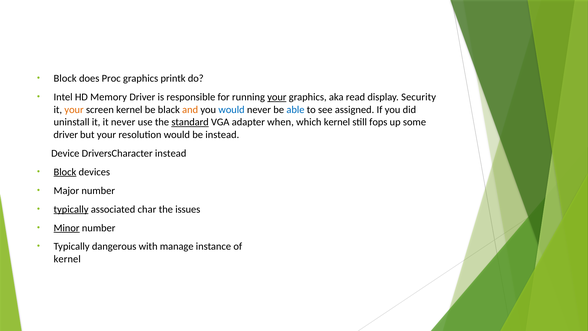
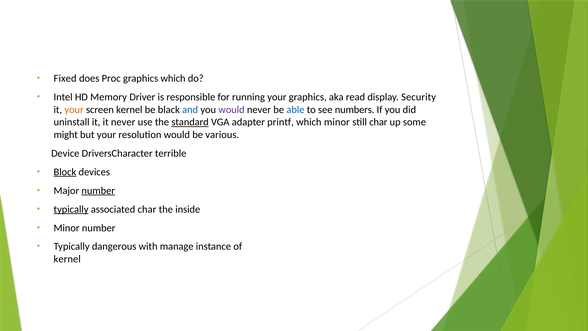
Block at (65, 78): Block -> Fixed
graphics printk: printk -> which
your at (277, 97) underline: present -> none
and colour: orange -> blue
would at (232, 110) colour: blue -> purple
assigned: assigned -> numbers
when: when -> printf
which kernel: kernel -> minor
still fops: fops -> char
driver at (66, 135): driver -> might
be instead: instead -> various
DriversCharacter instead: instead -> terrible
number at (98, 190) underline: none -> present
issues: issues -> inside
Minor at (67, 228) underline: present -> none
